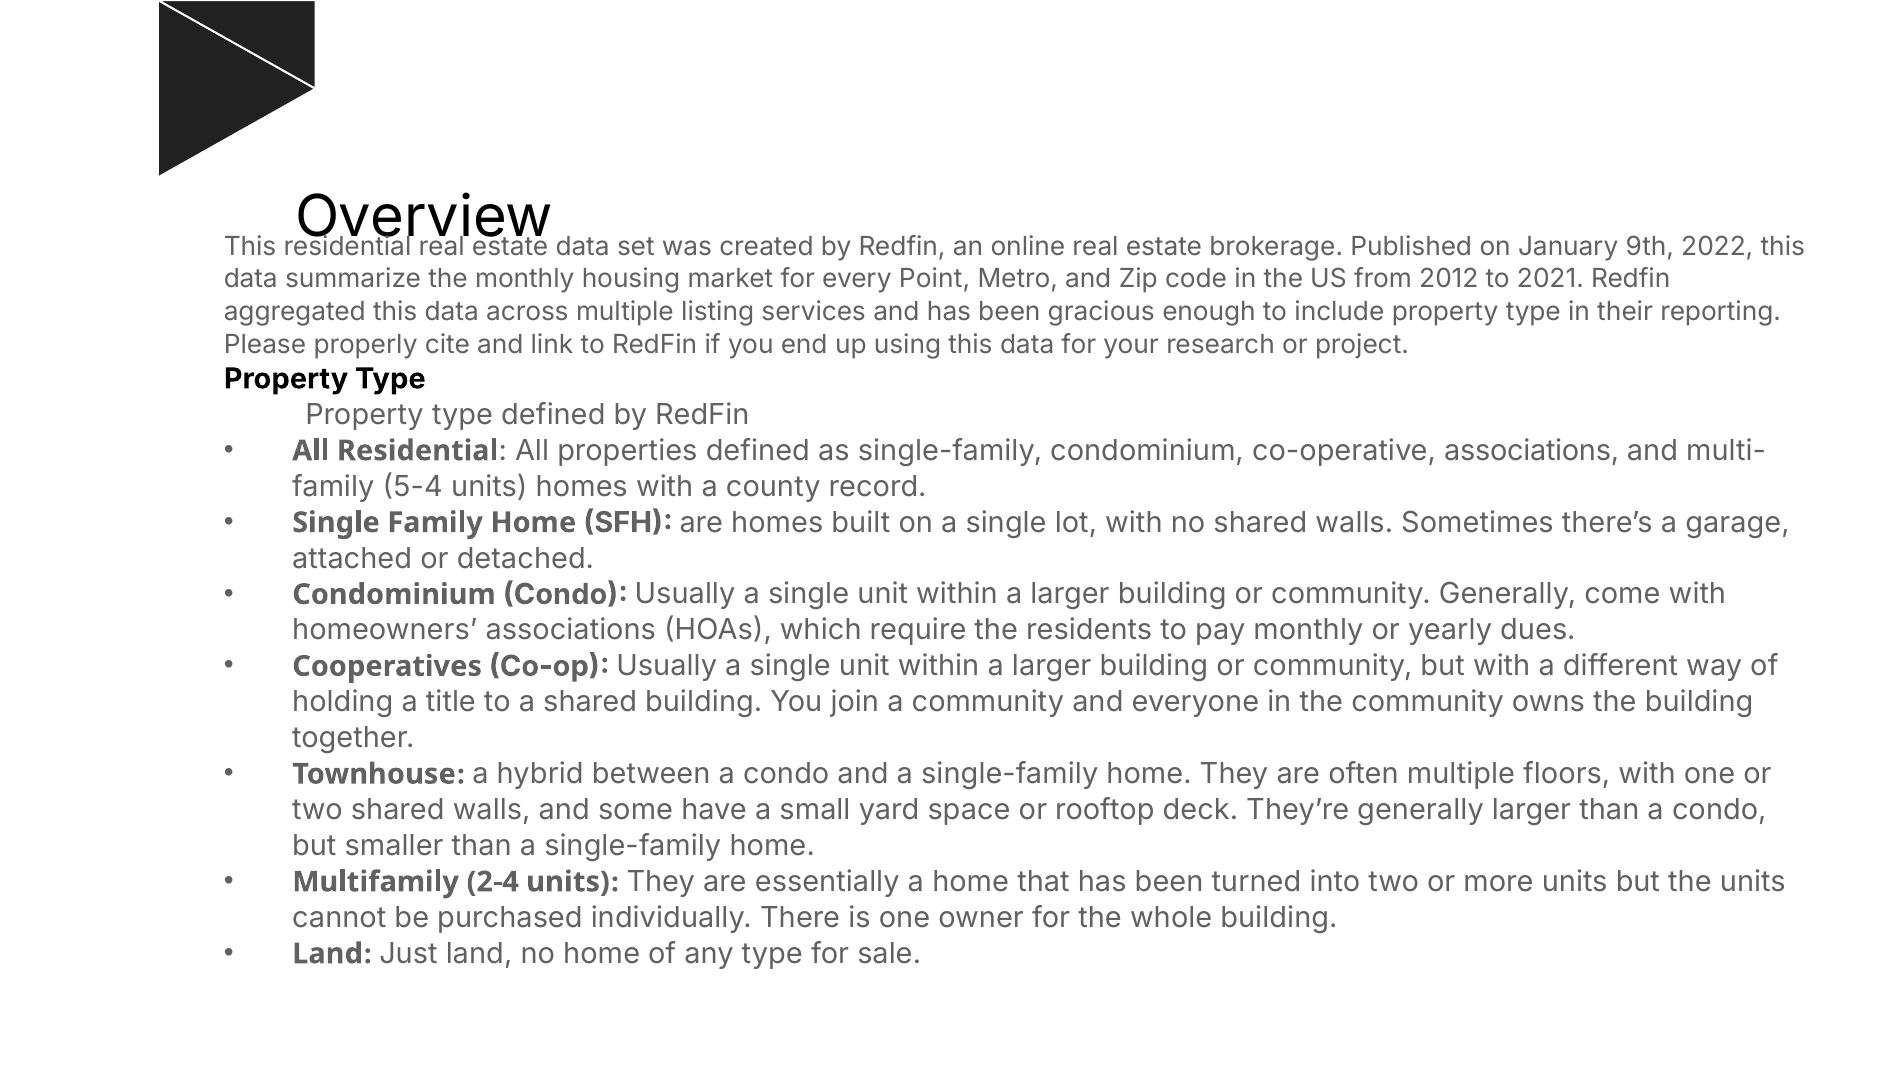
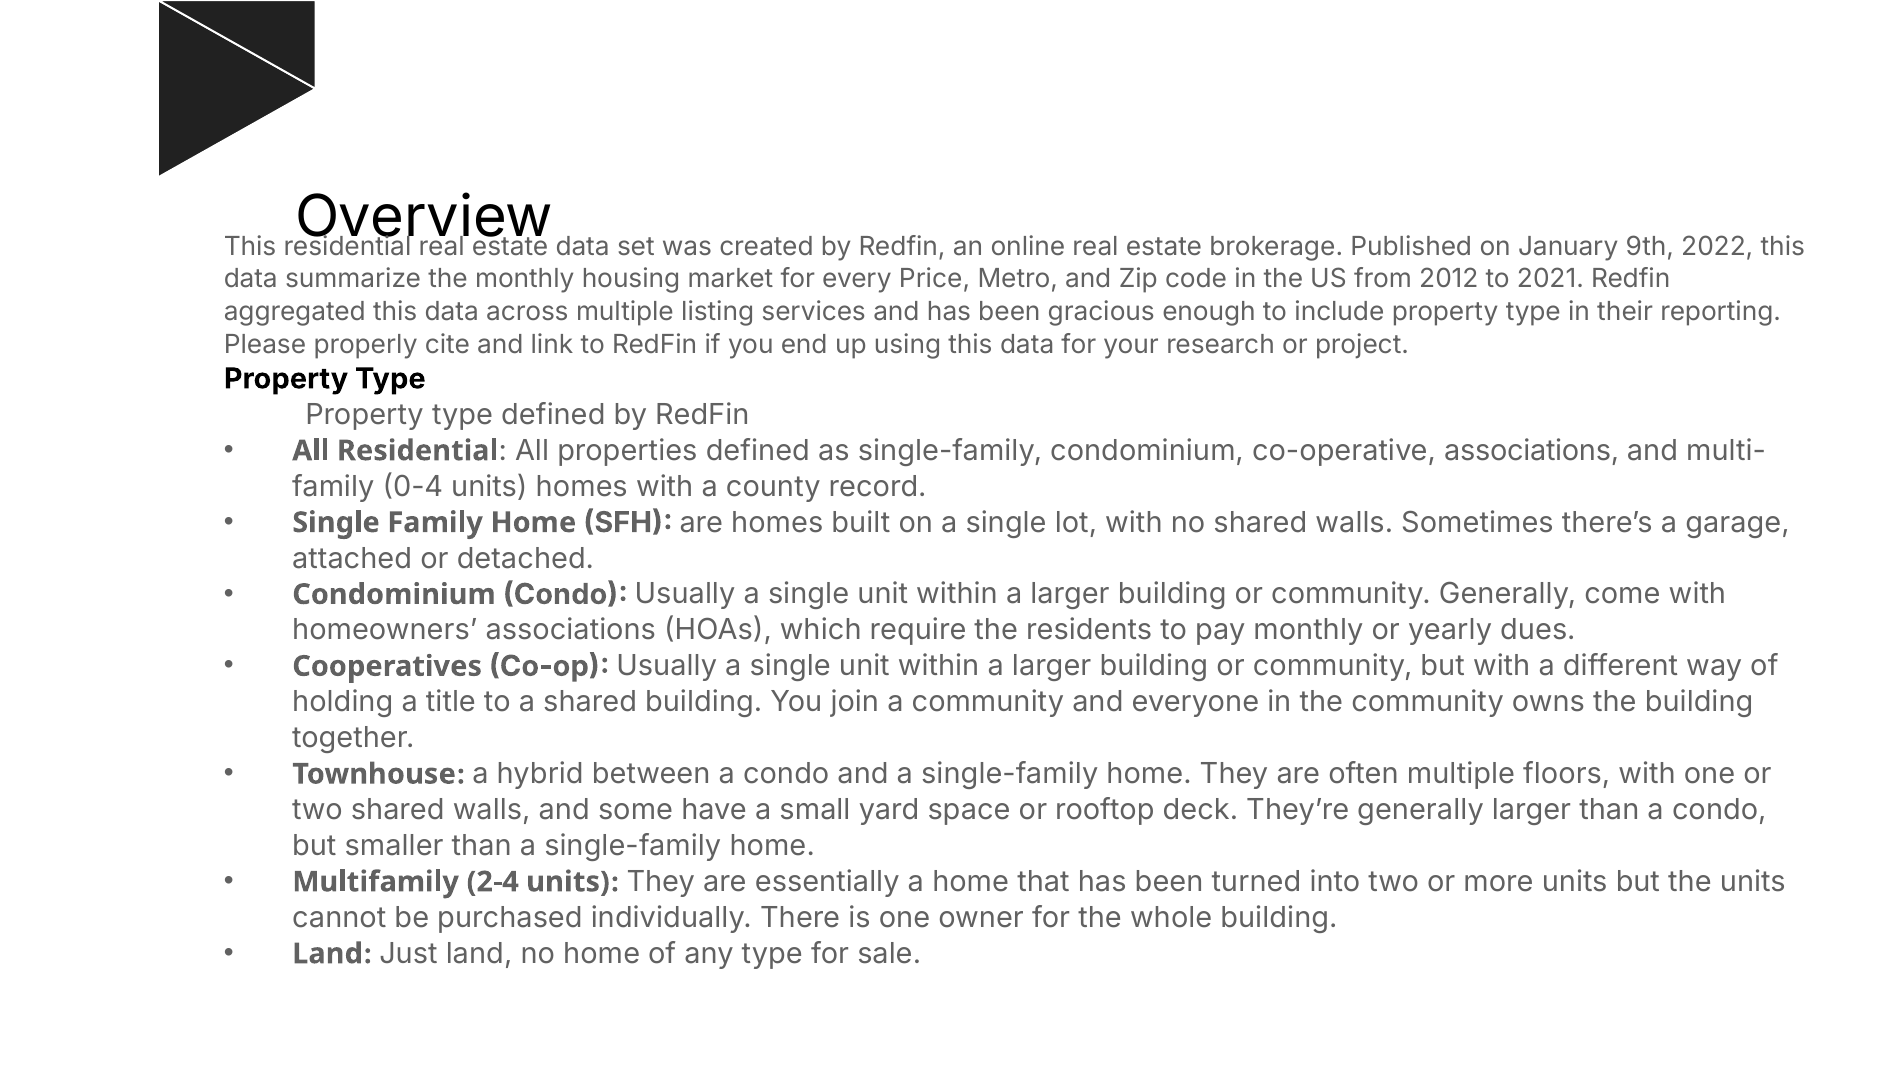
Point: Point -> Price
5-4: 5-4 -> 0-4
